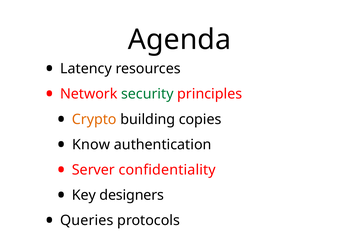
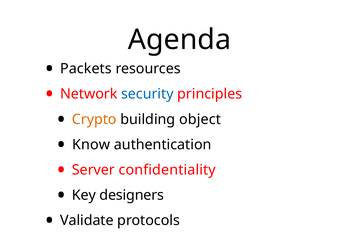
Latency: Latency -> Packets
security colour: green -> blue
copies: copies -> object
Queries: Queries -> Validate
